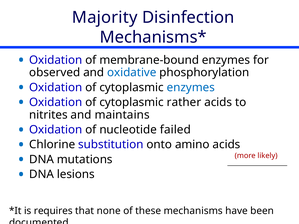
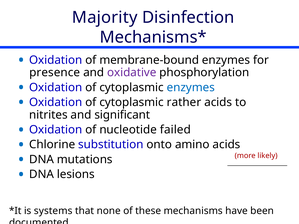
observed: observed -> presence
oxidative colour: blue -> purple
maintains: maintains -> significant
requires: requires -> systems
